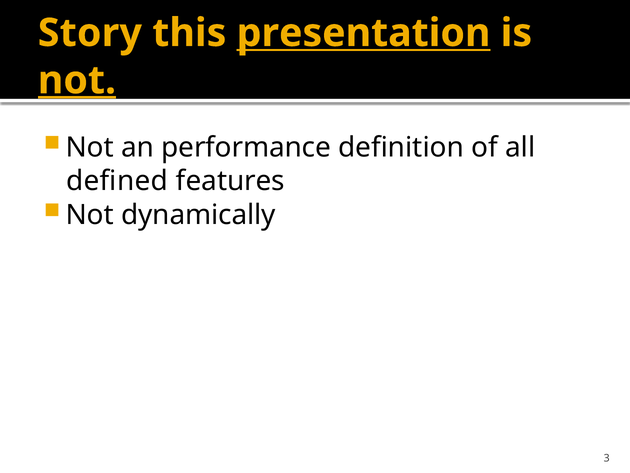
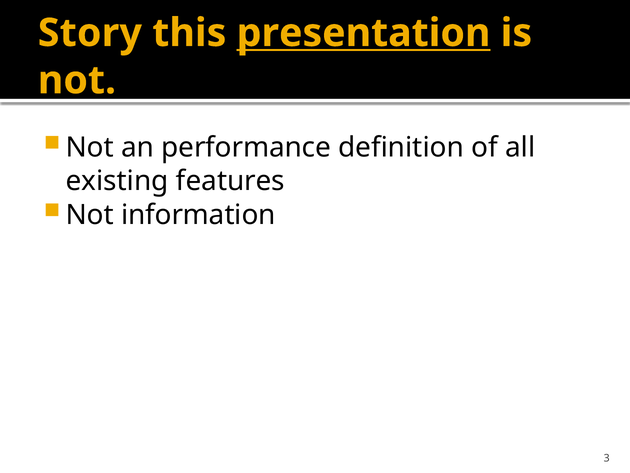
not at (77, 80) underline: present -> none
defined: defined -> existing
dynamically: dynamically -> information
